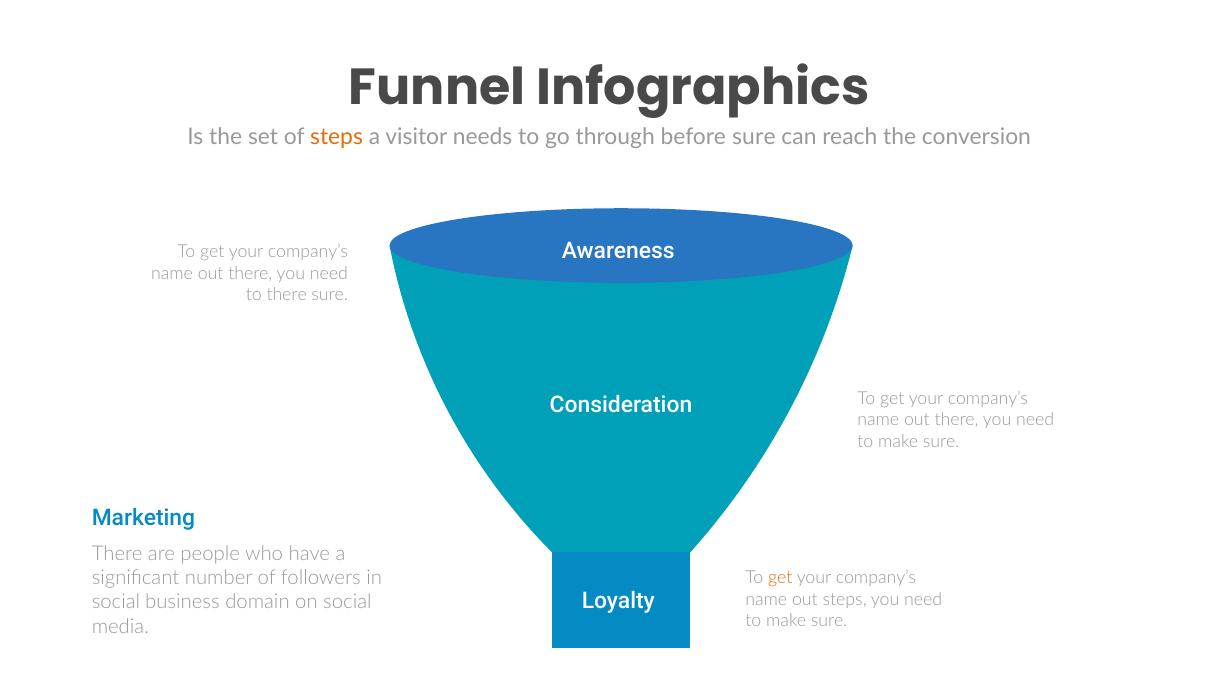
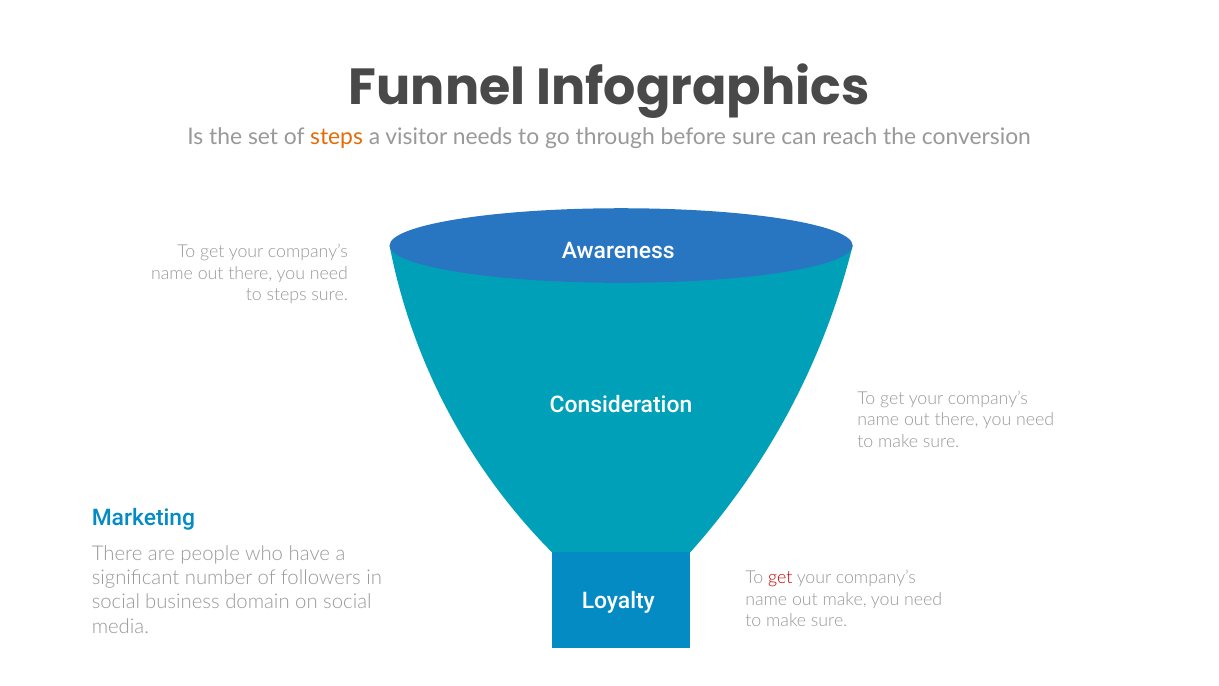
to there: there -> steps
get at (780, 578) colour: orange -> red
out steps: steps -> make
